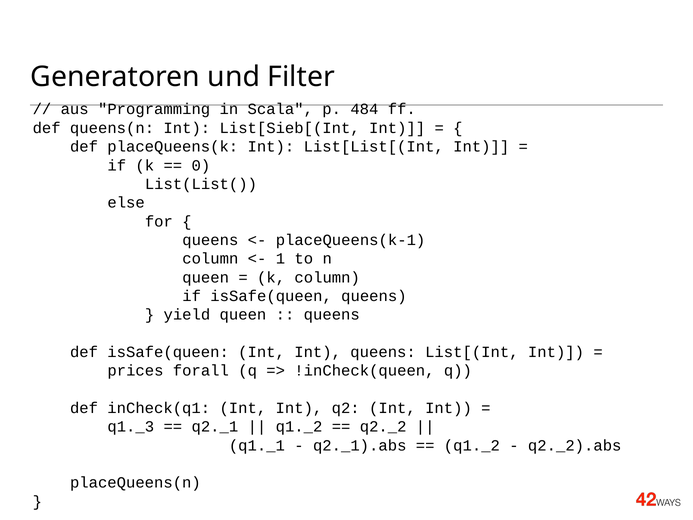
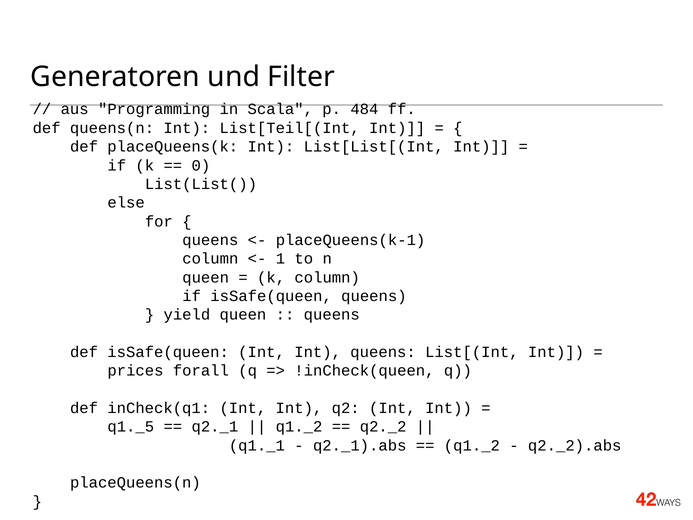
List[Sieb[(Int: List[Sieb[(Int -> List[Teil[(Int
q1._3: q1._3 -> q1._5
